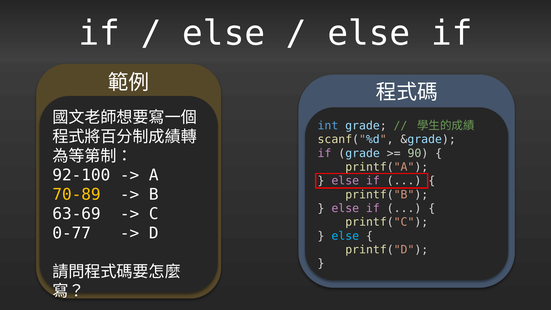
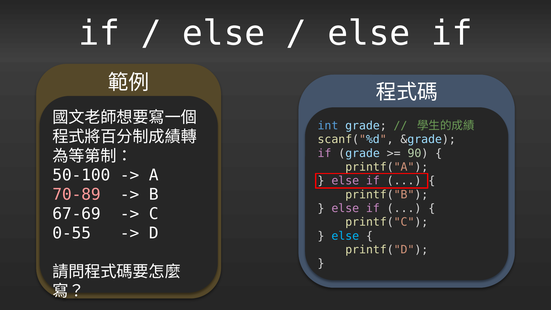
92-100: 92-100 -> 50-100
70-89 colour: yellow -> pink
63-69: 63-69 -> 67-69
0-77: 0-77 -> 0-55
